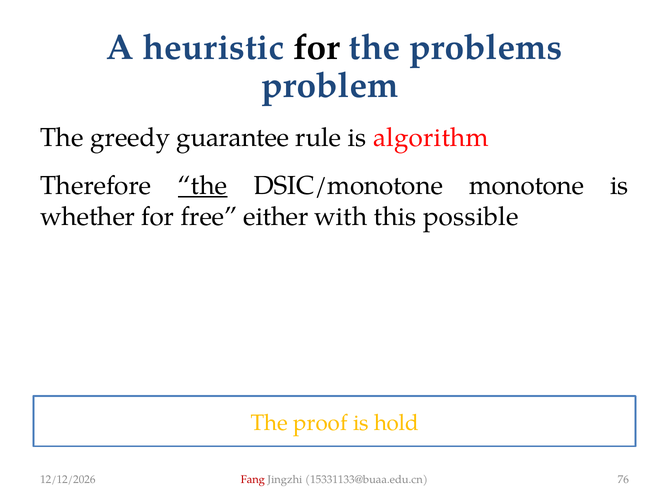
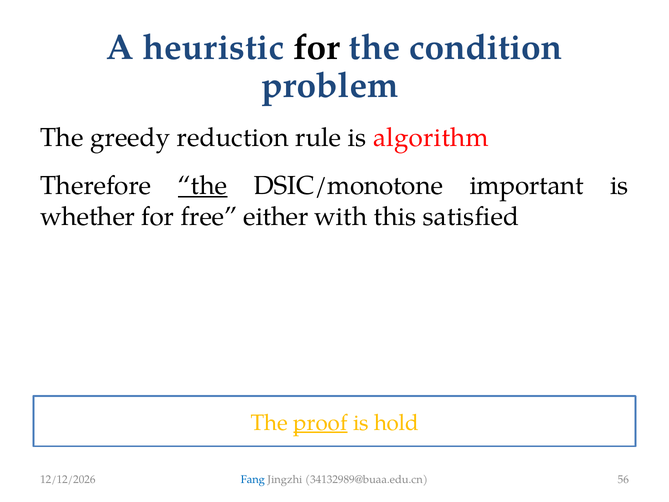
problems: problems -> condition
guarantee: guarantee -> reduction
monotone: monotone -> important
possible: possible -> satisﬁed
proof underline: none -> present
Fang colour: red -> blue
15331133@buaa.edu.cn: 15331133@buaa.edu.cn -> 34132989@buaa.edu.cn
76: 76 -> 56
